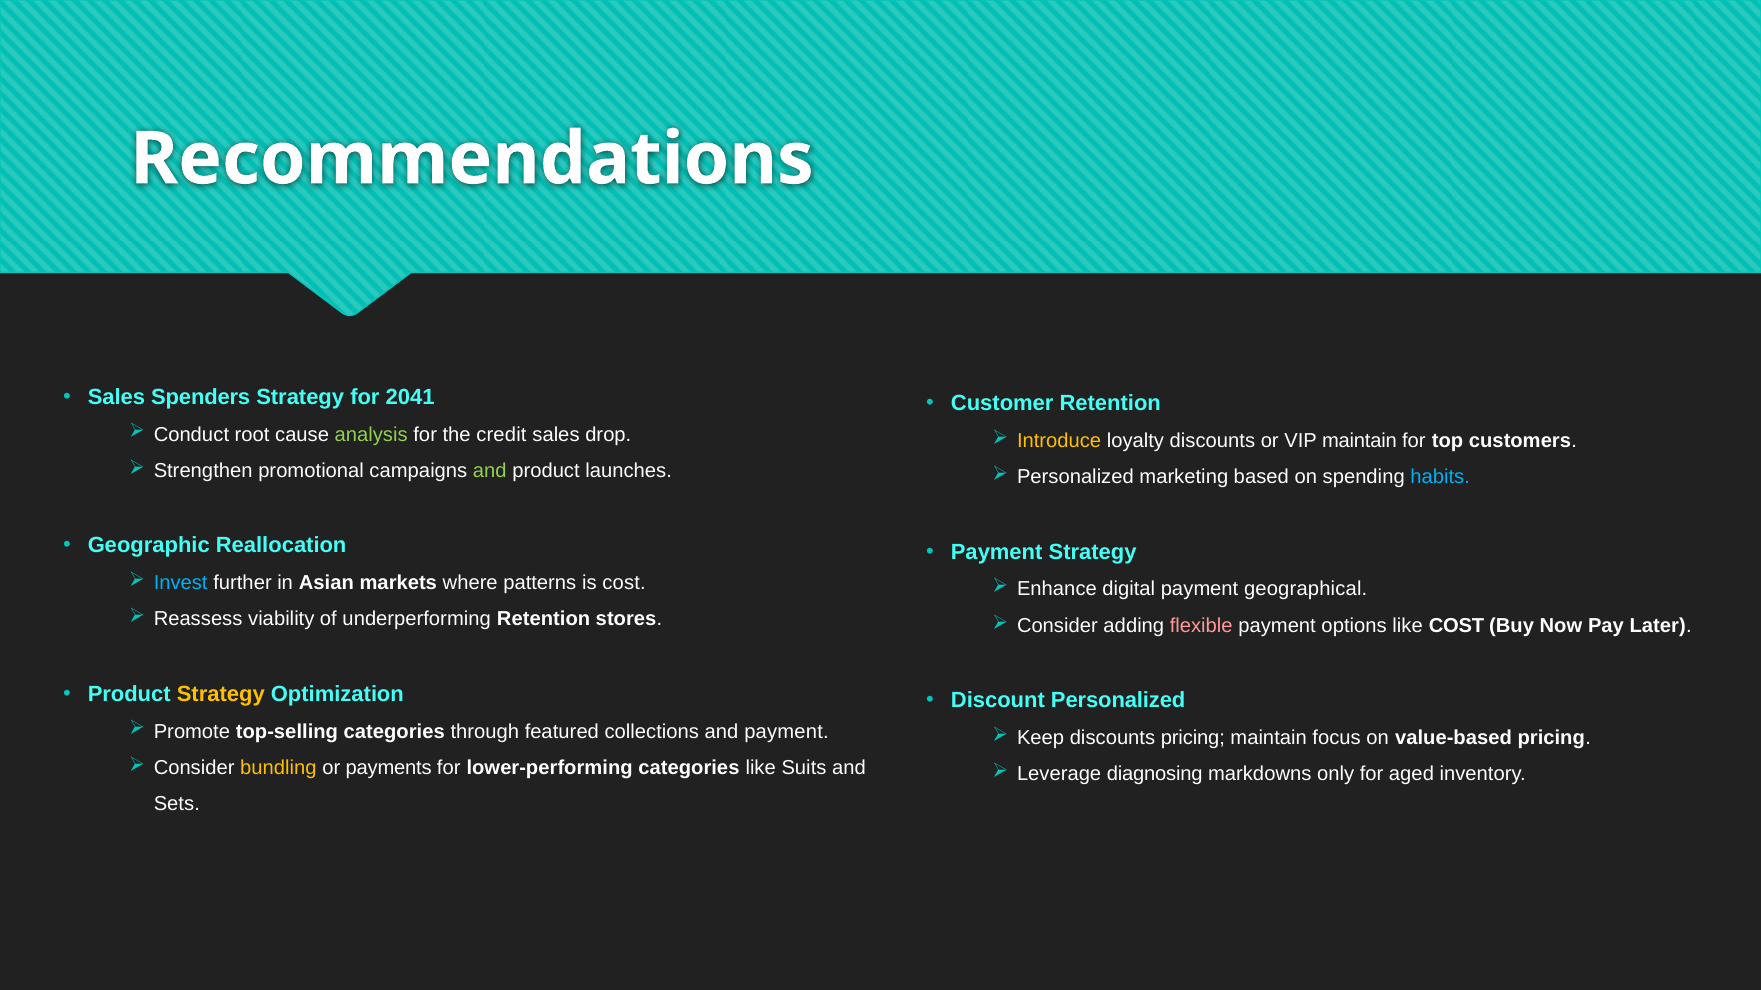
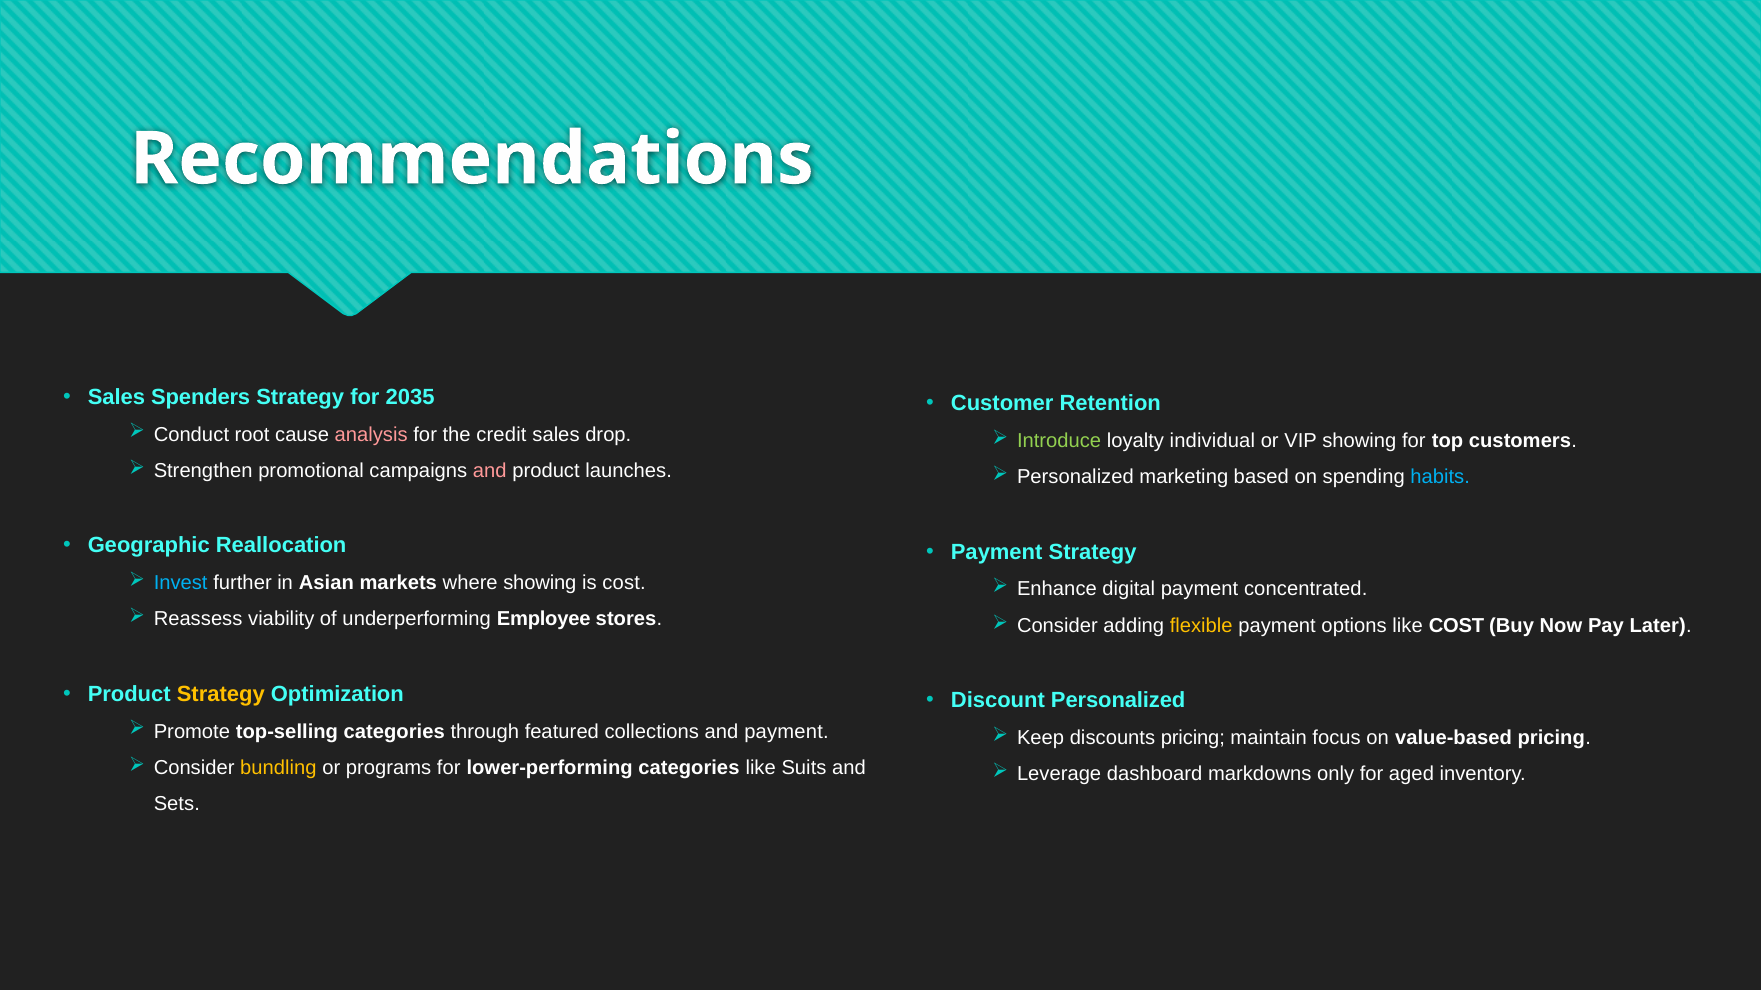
2041: 2041 -> 2035
analysis colour: light green -> pink
Introduce colour: yellow -> light green
loyalty discounts: discounts -> individual
VIP maintain: maintain -> showing
and at (490, 471) colour: light green -> pink
where patterns: patterns -> showing
geographical: geographical -> concentrated
underperforming Retention: Retention -> Employee
flexible colour: pink -> yellow
payments: payments -> programs
diagnosing: diagnosing -> dashboard
